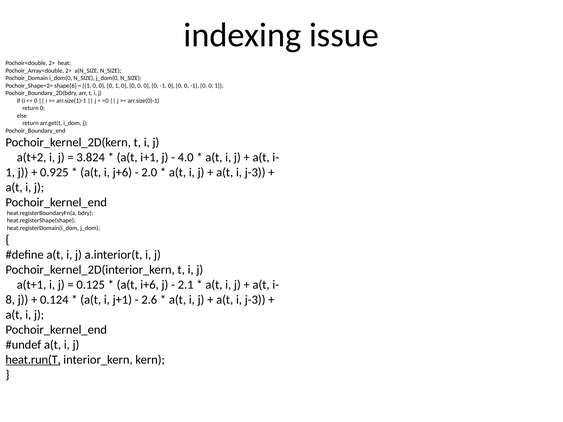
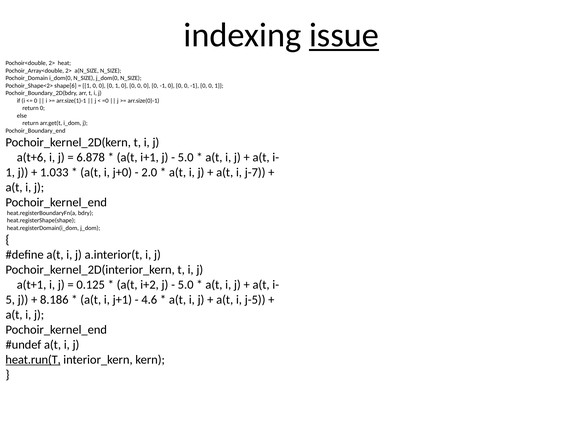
issue underline: none -> present
a(t+2: a(t+2 -> a(t+6
3.824: 3.824 -> 6.878
4.0 at (186, 157): 4.0 -> 5.0
0.925: 0.925 -> 1.033
j+6: j+6 -> j+0
j-3 at (255, 172): j-3 -> j-7
i+6: i+6 -> i+2
2.1 at (186, 285): 2.1 -> 5.0
8: 8 -> 5
0.124: 0.124 -> 8.186
2.6: 2.6 -> 4.6
j-3 at (255, 300): j-3 -> j-5
